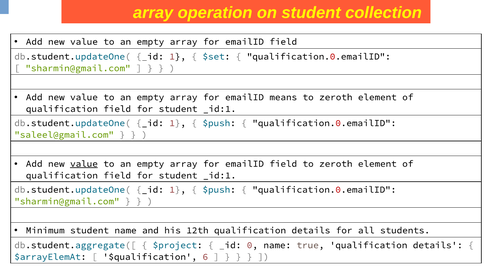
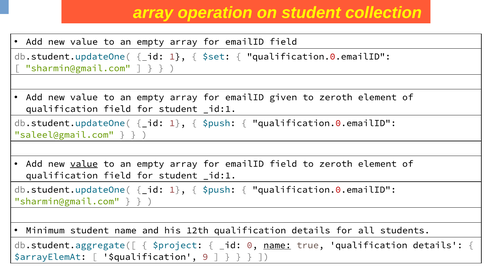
means: means -> given
name at (277, 245) underline: none -> present
6: 6 -> 9
